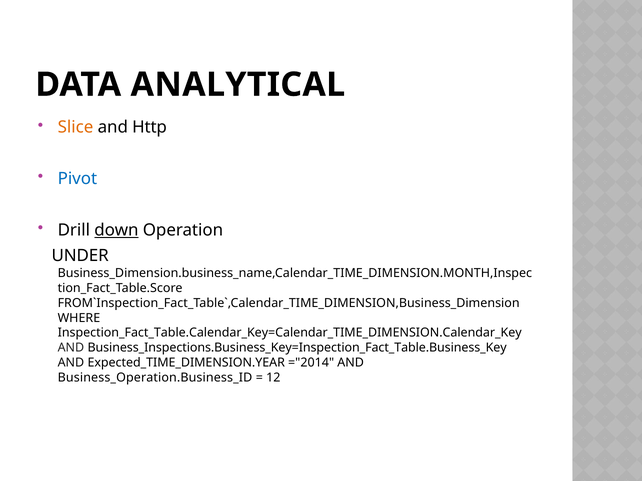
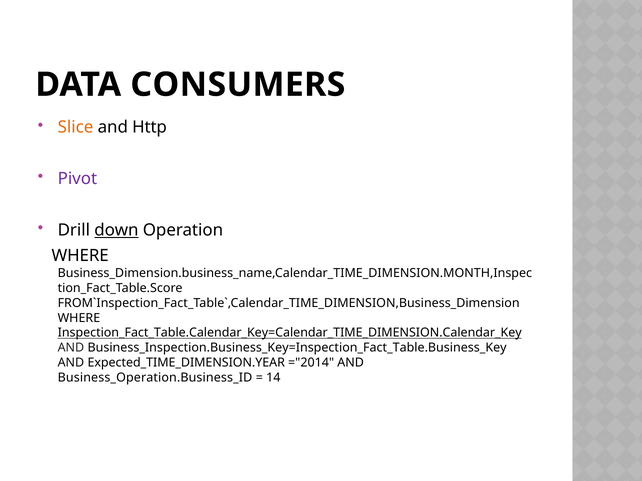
ANALYTICAL: ANALYTICAL -> CONSUMERS
Pivot colour: blue -> purple
UNDER at (80, 256): UNDER -> WHERE
Inspection_Fact_Table.Calendar_Key=Calendar_TIME_DIMENSION.Calendar_Key underline: none -> present
Business_Inspections.Business_Key=Inspection_Fact_Table.Business_Key: Business_Inspections.Business_Key=Inspection_Fact_Table.Business_Key -> Business_Inspection.Business_Key=Inspection_Fact_Table.Business_Key
12: 12 -> 14
